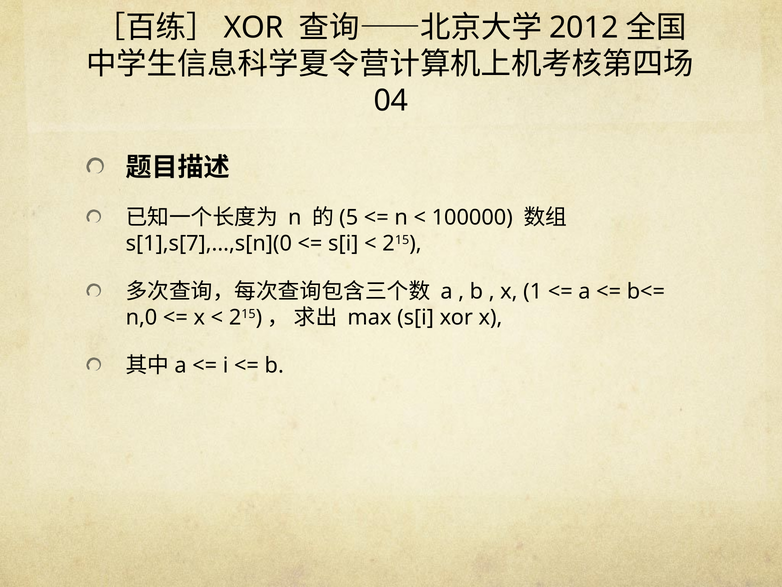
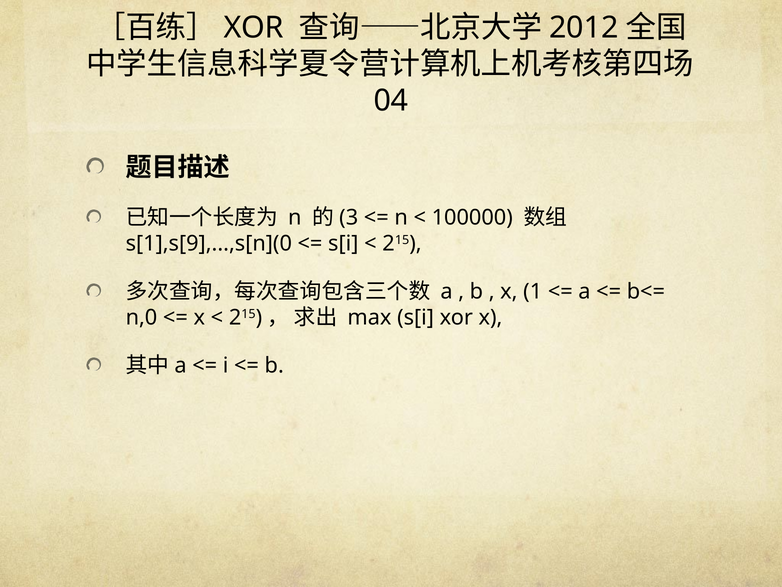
5: 5 -> 3
s[1],s[7],...,s[n](0: s[1],s[7],...,s[n](0 -> s[1],s[9],...,s[n](0
